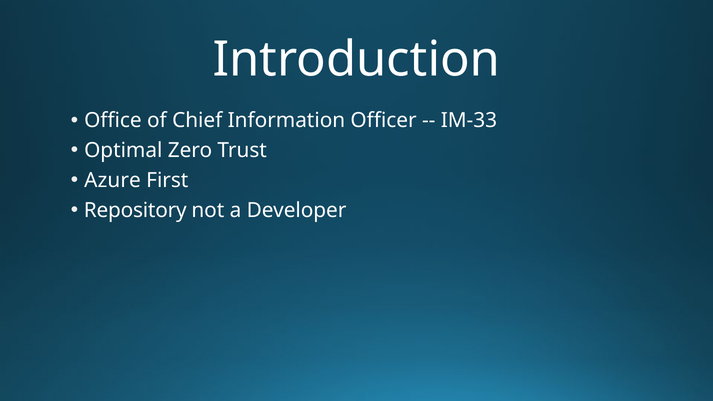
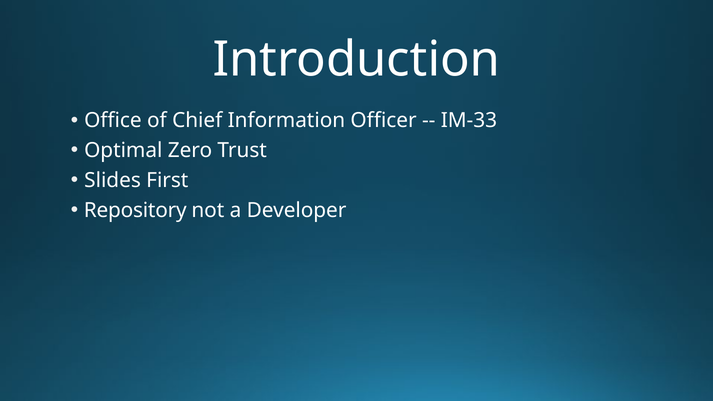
Azure: Azure -> Slides
